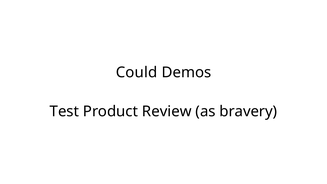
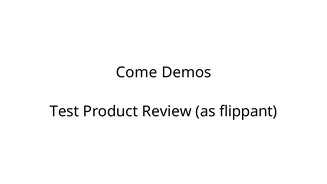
Could: Could -> Come
bravery: bravery -> flippant
